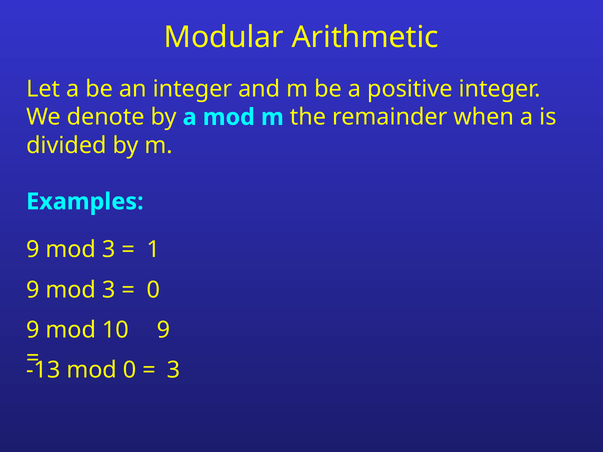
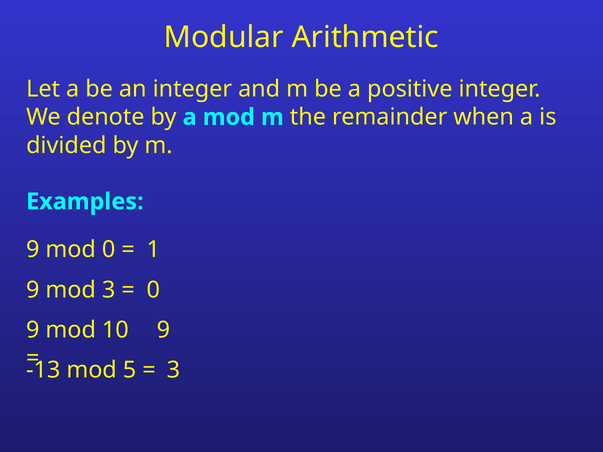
3 at (109, 250): 3 -> 0
mod 0: 0 -> 5
